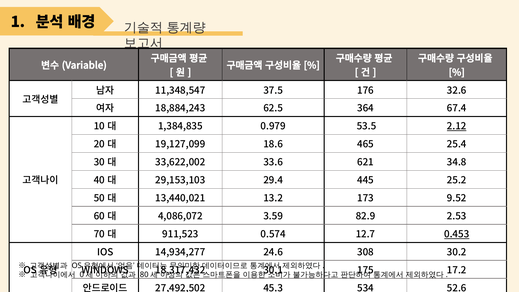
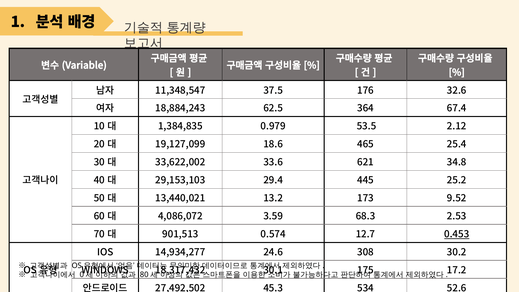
2.12 underline: present -> none
82.9: 82.9 -> 68.3
911,523: 911,523 -> 901,513
